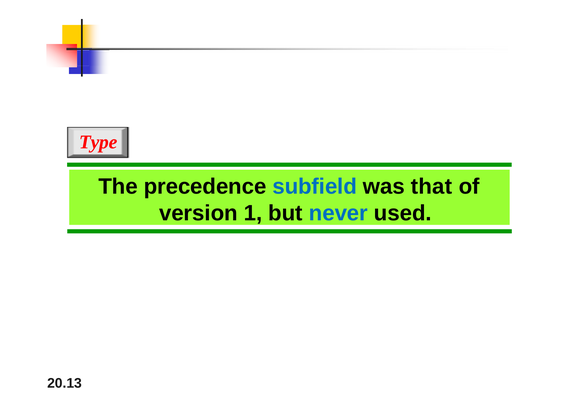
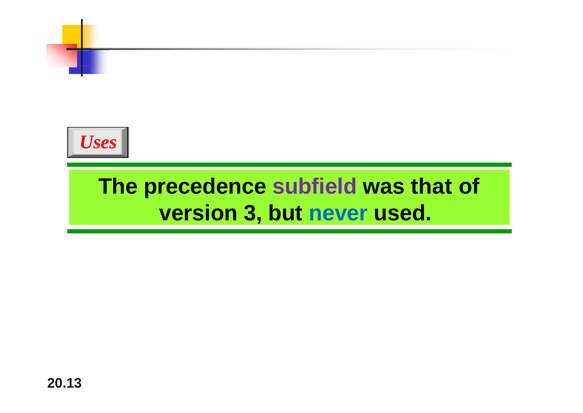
Type: Type -> Uses
subfield colour: blue -> purple
1: 1 -> 3
